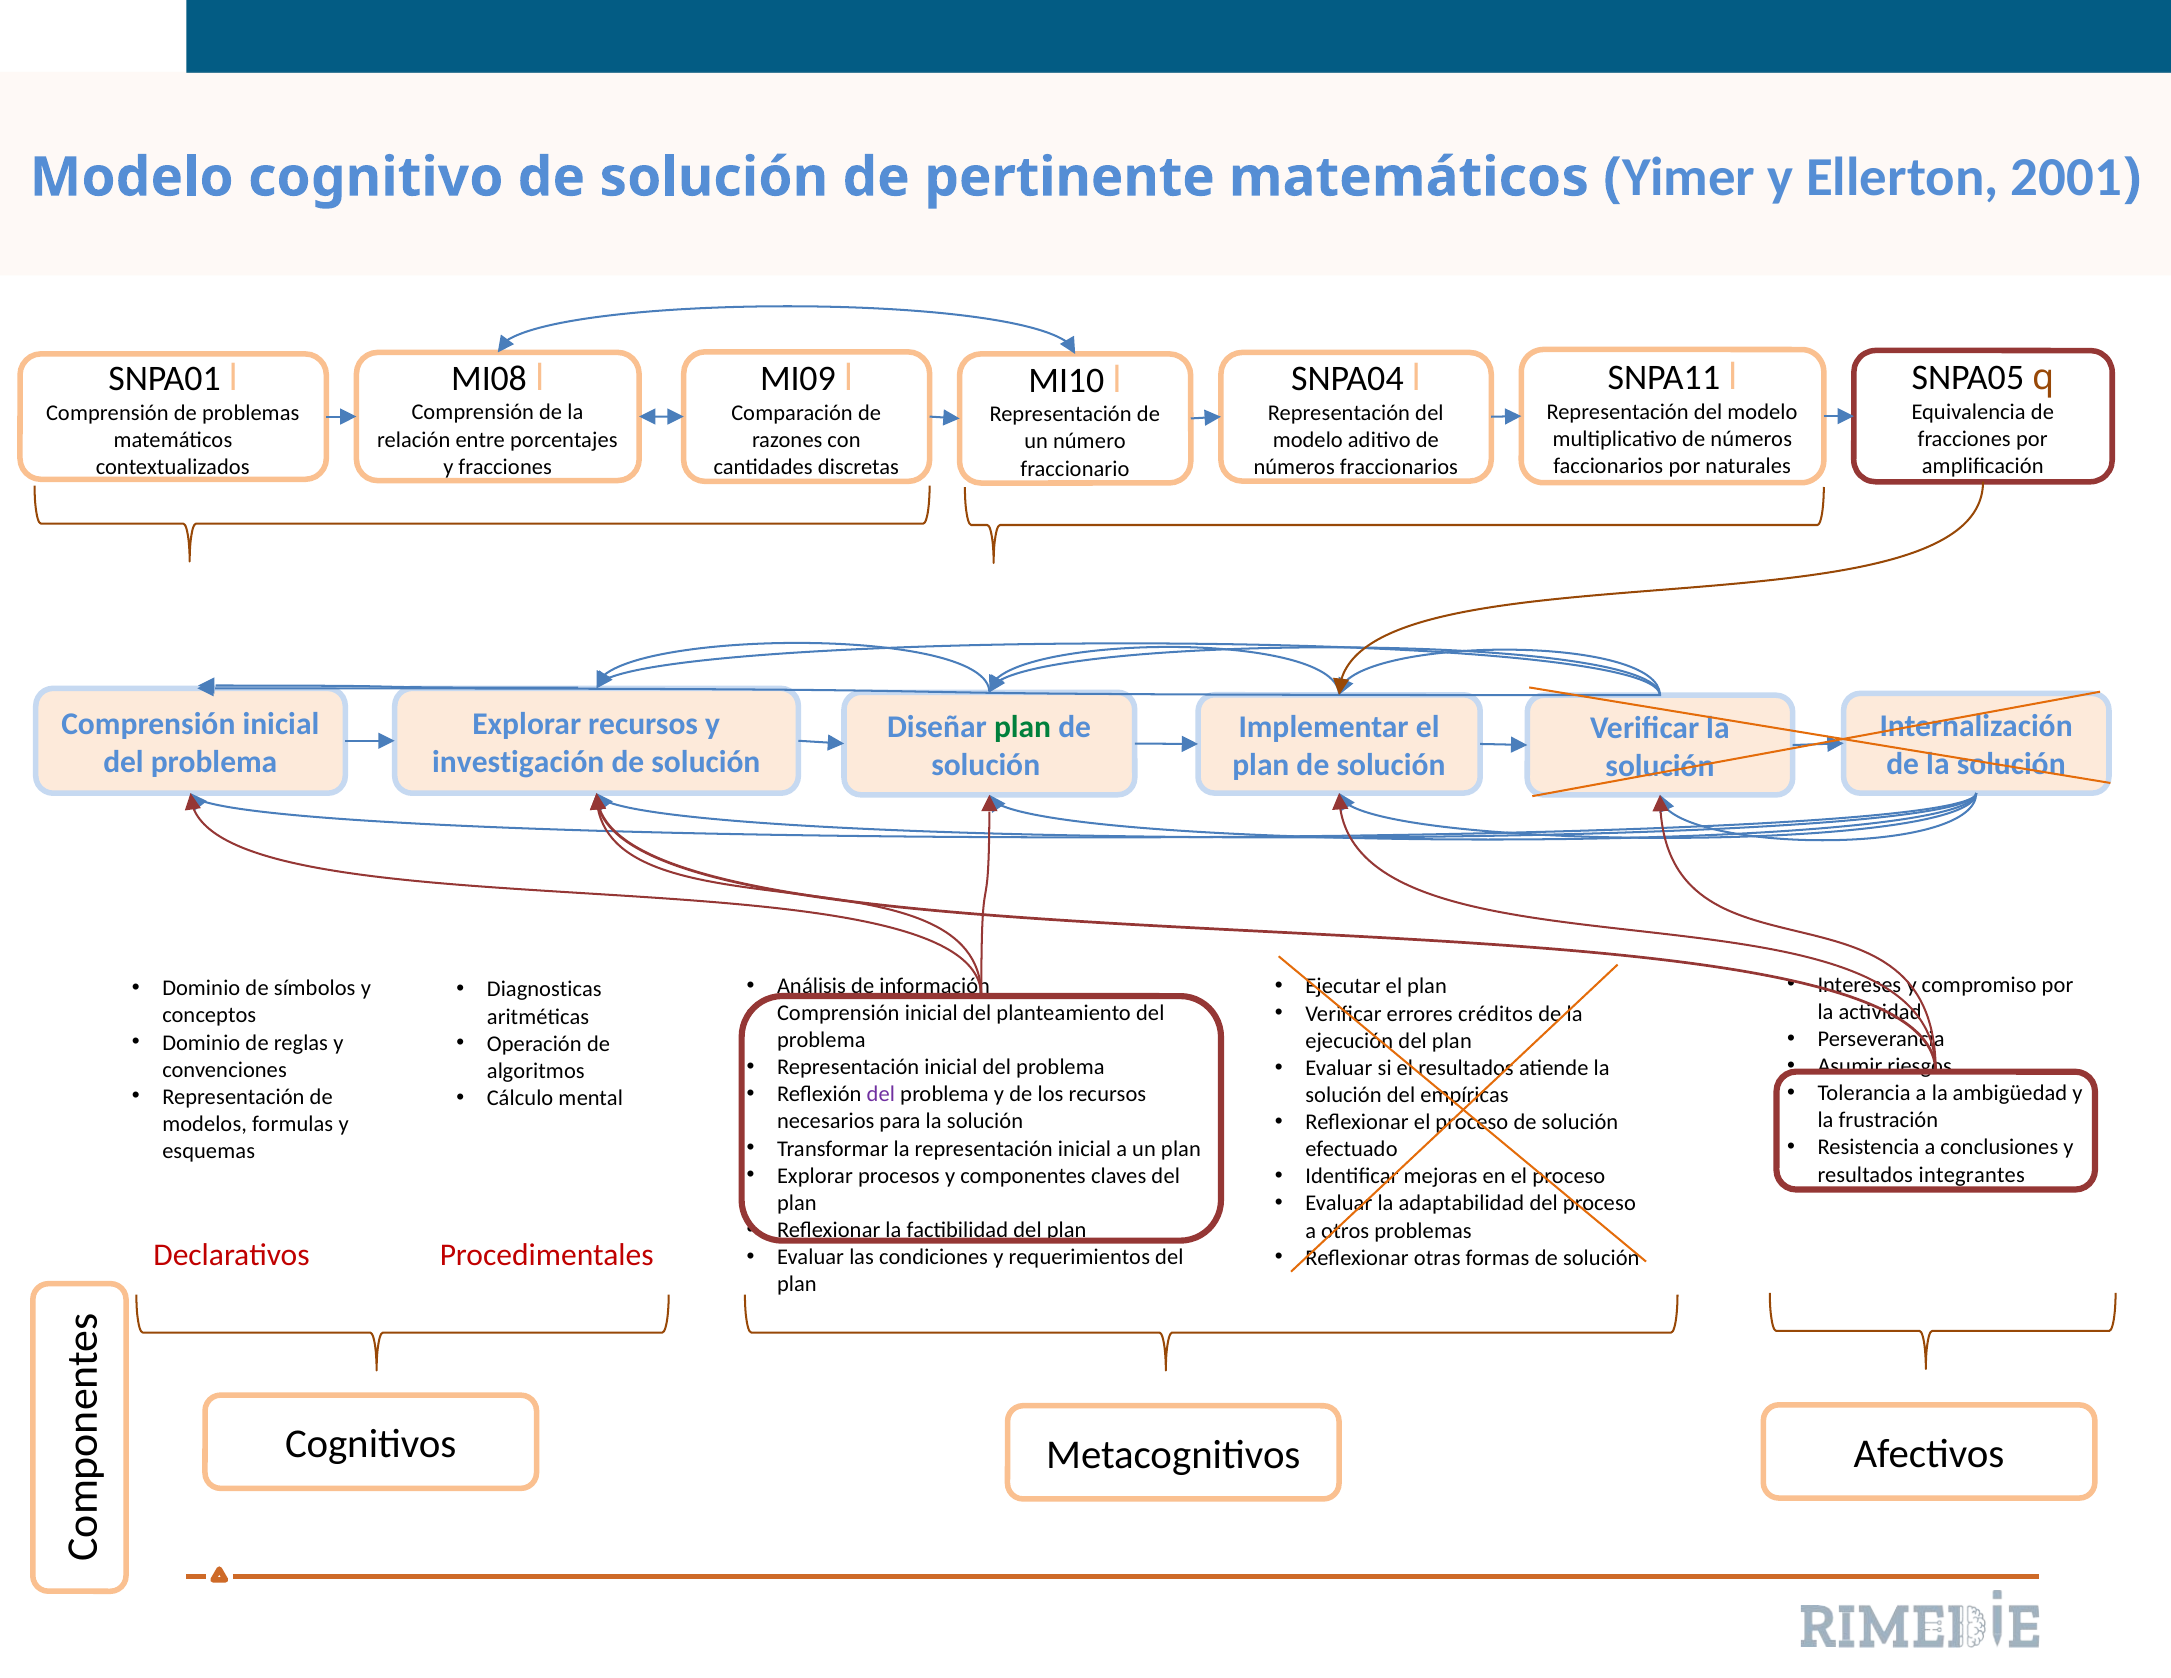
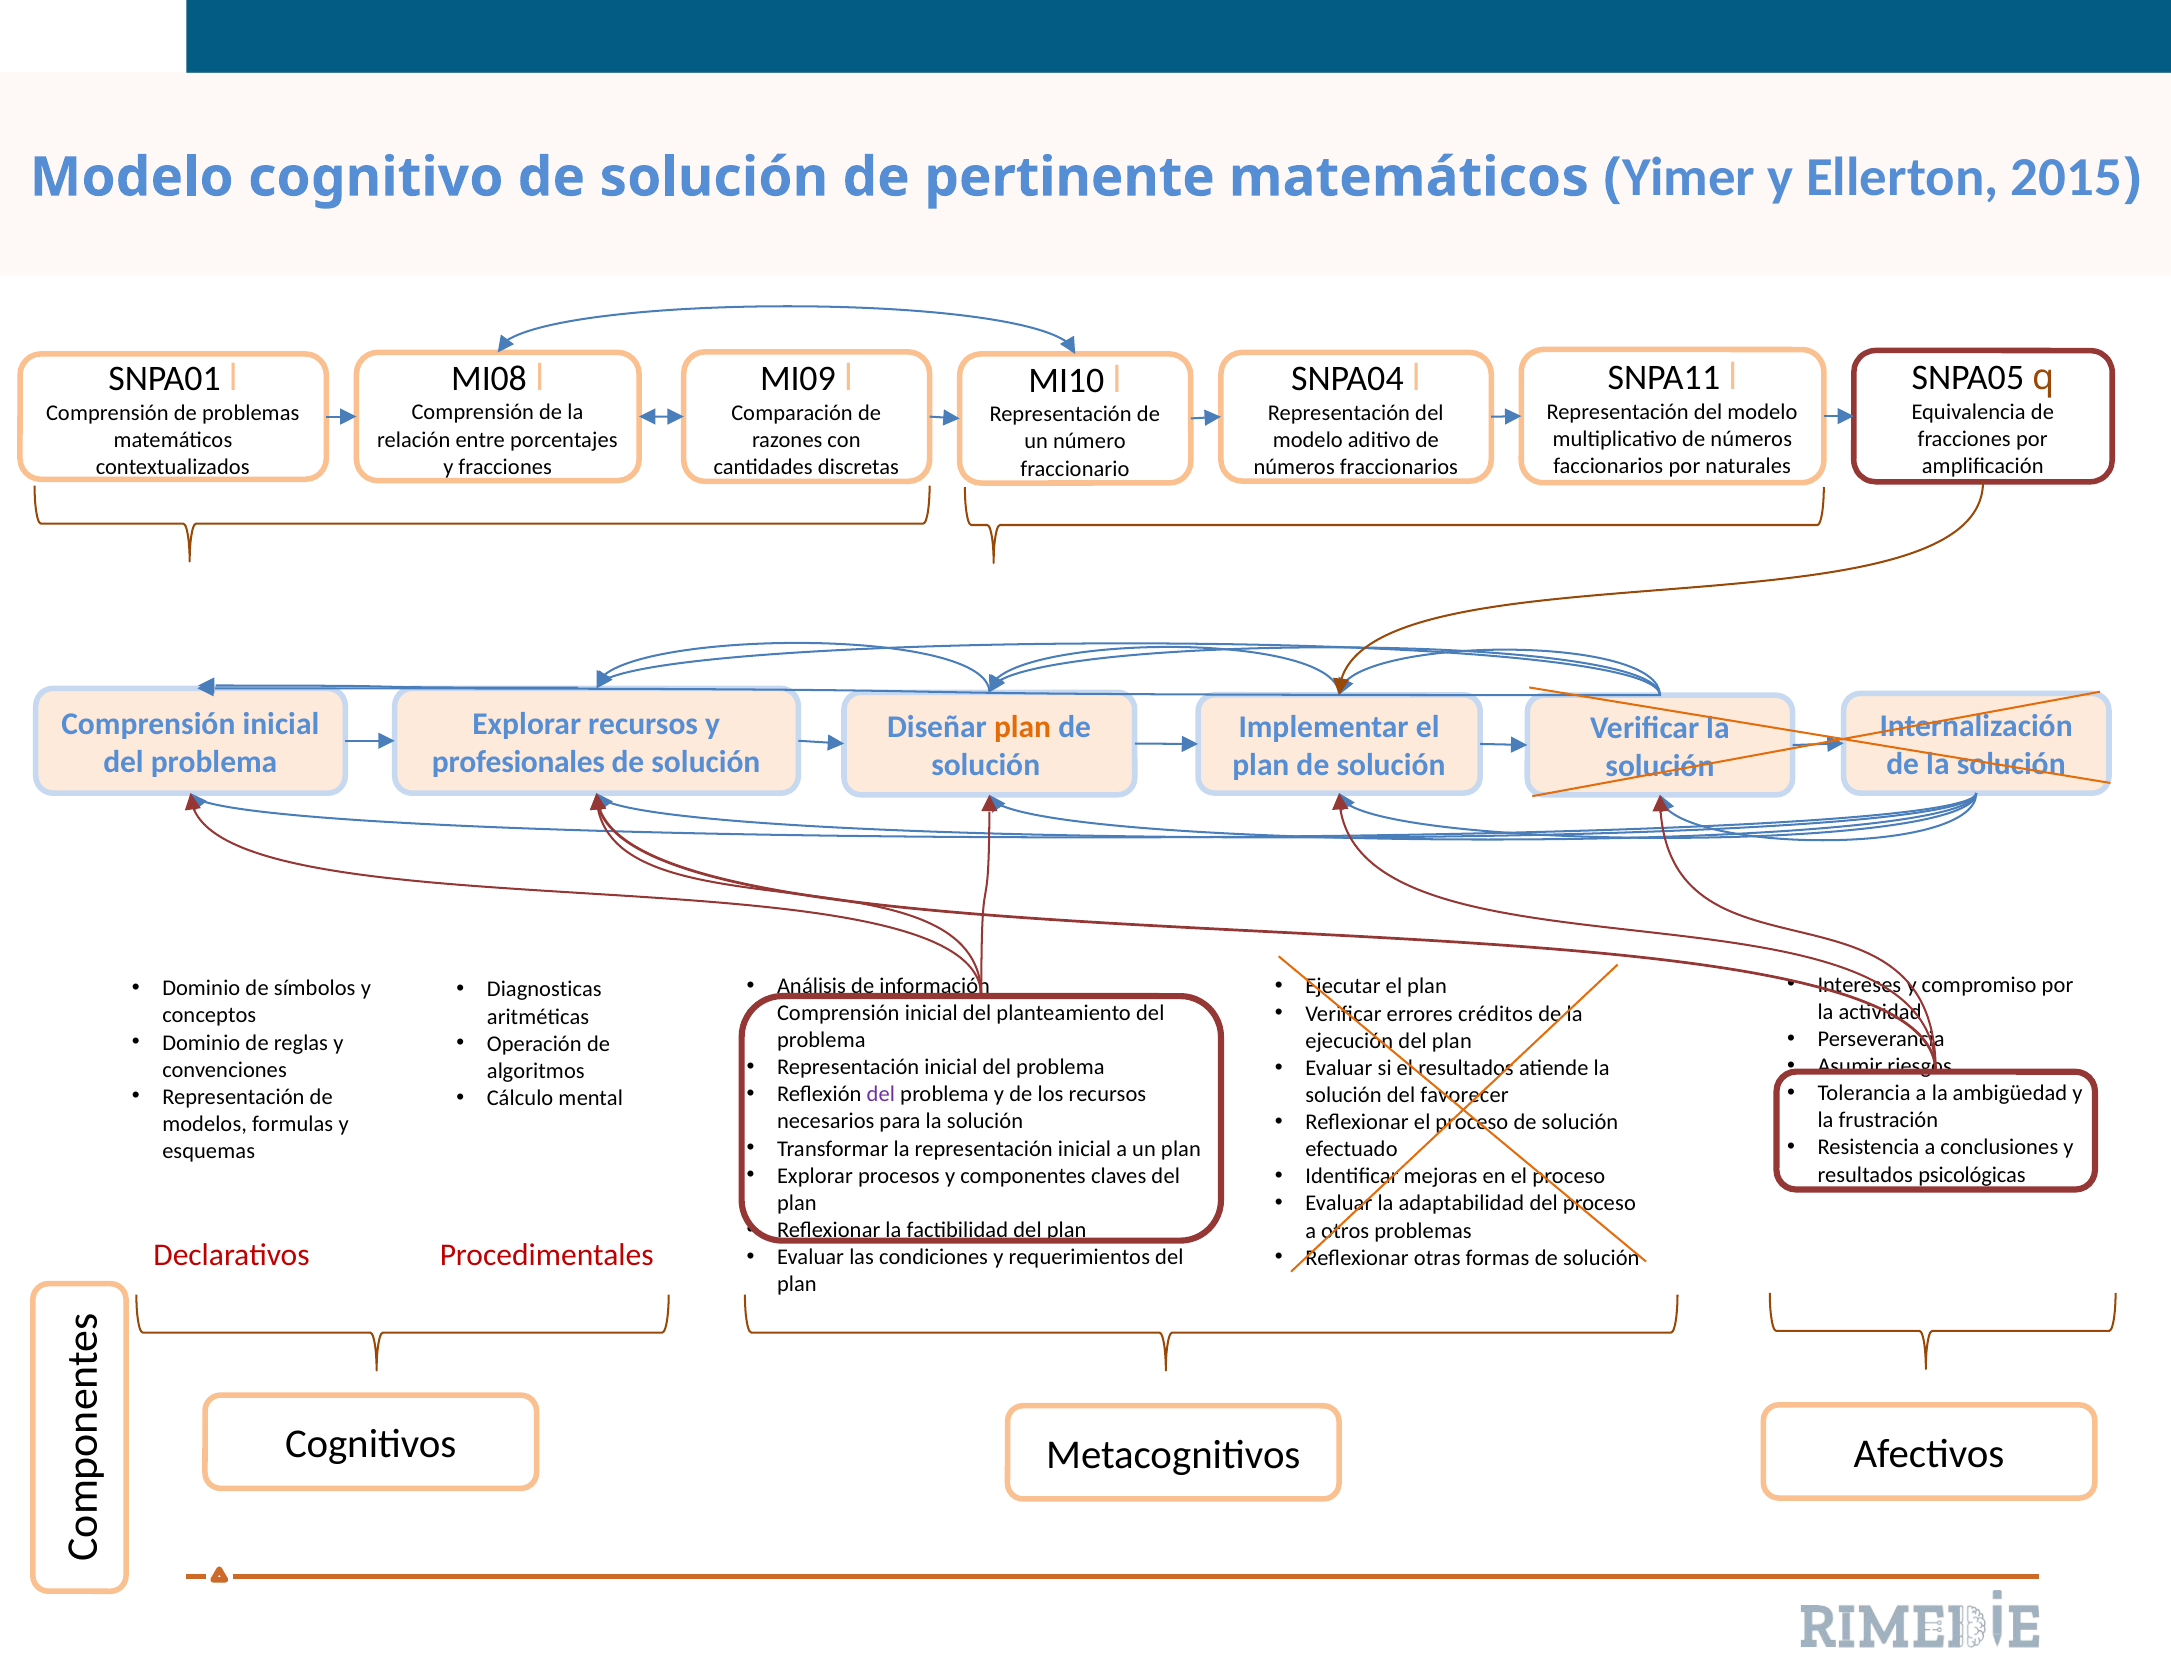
2001: 2001 -> 2015
plan at (1023, 727) colour: green -> orange
investigación: investigación -> profesionales
empíricas: empíricas -> favorecer
integrantes: integrantes -> psicológicas
